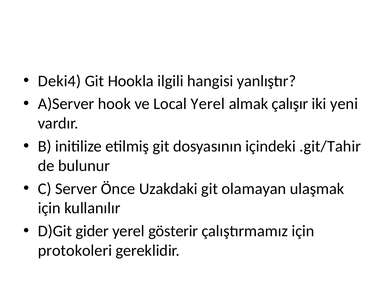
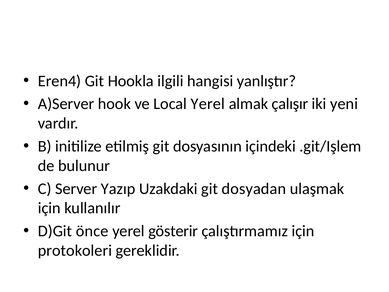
Deki4: Deki4 -> Eren4
.git/Tahir: .git/Tahir -> .git/Işlem
Önce: Önce -> Yazıp
olamayan: olamayan -> dosyadan
gider: gider -> önce
